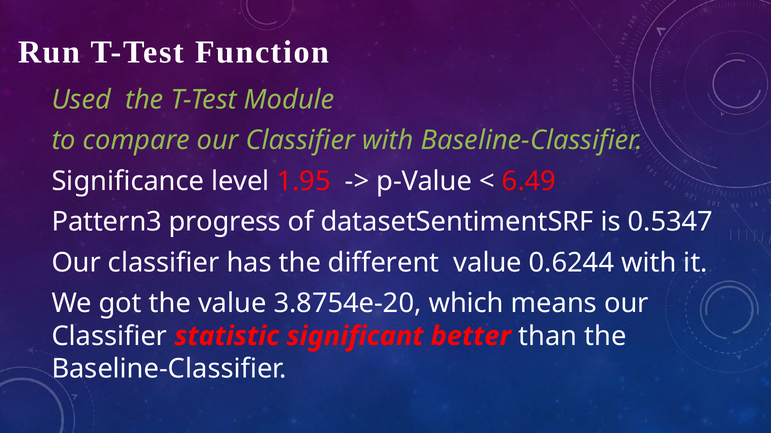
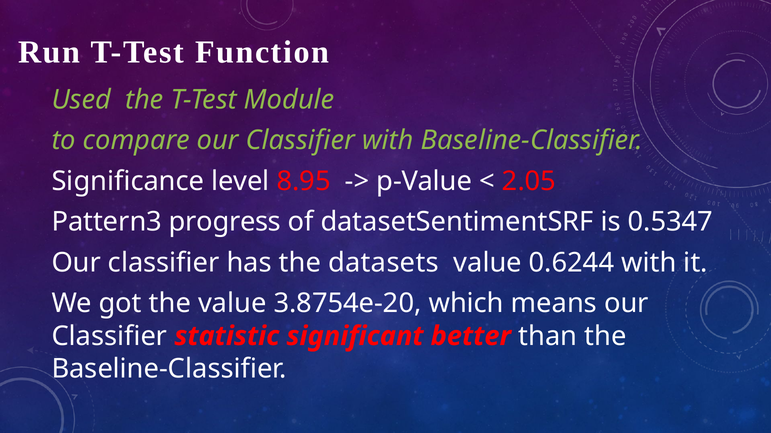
1.95: 1.95 -> 8.95
6.49: 6.49 -> 2.05
different: different -> datasets
